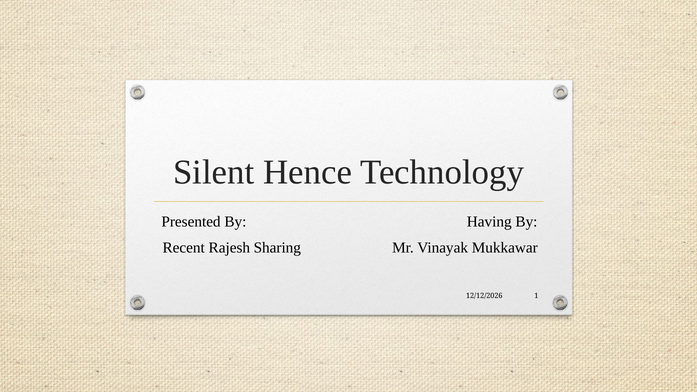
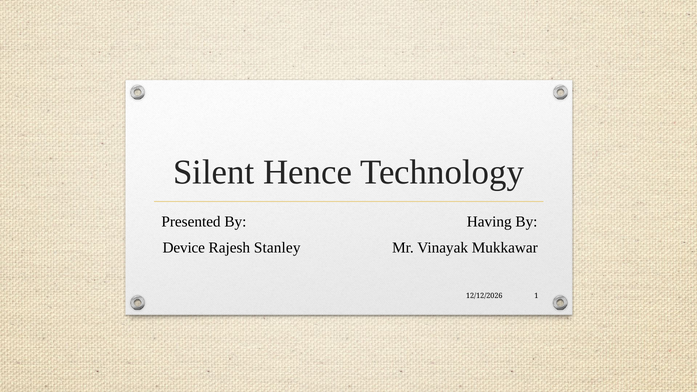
Recent: Recent -> Device
Sharing: Sharing -> Stanley
